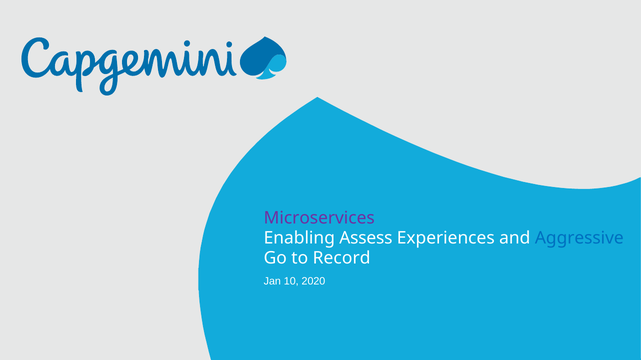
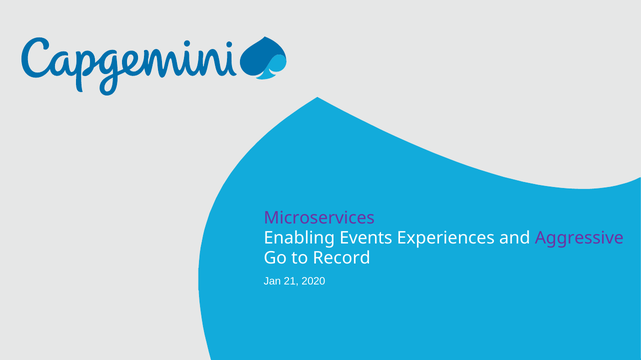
Assess: Assess -> Events
Aggressive colour: blue -> purple
10: 10 -> 21
